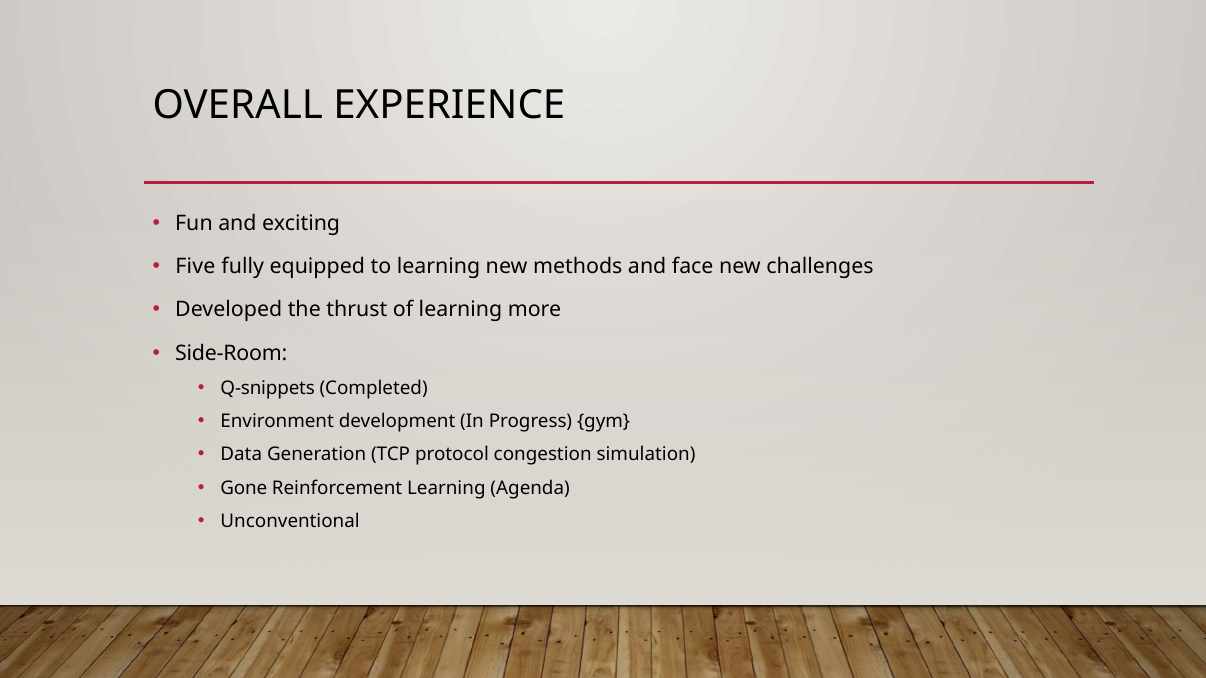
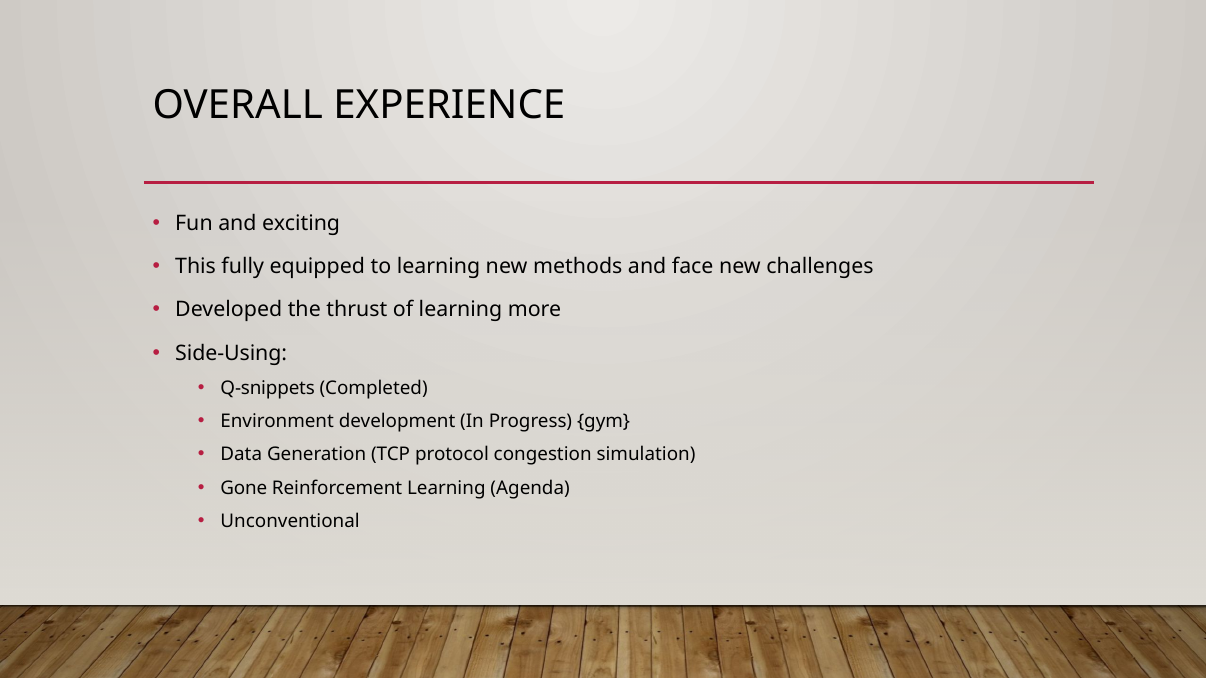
Five: Five -> This
Side-Room: Side-Room -> Side-Using
